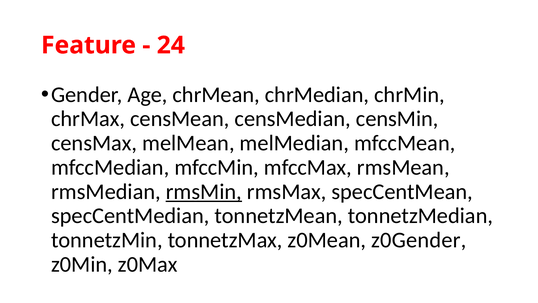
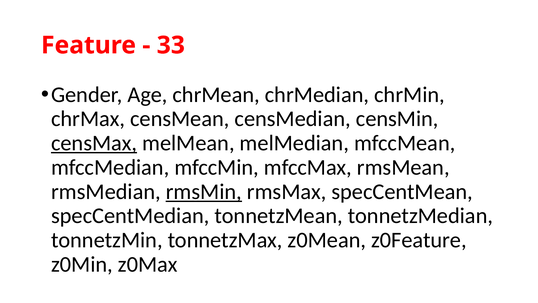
24: 24 -> 33
censMax underline: none -> present
z0Gender: z0Gender -> z0Feature
